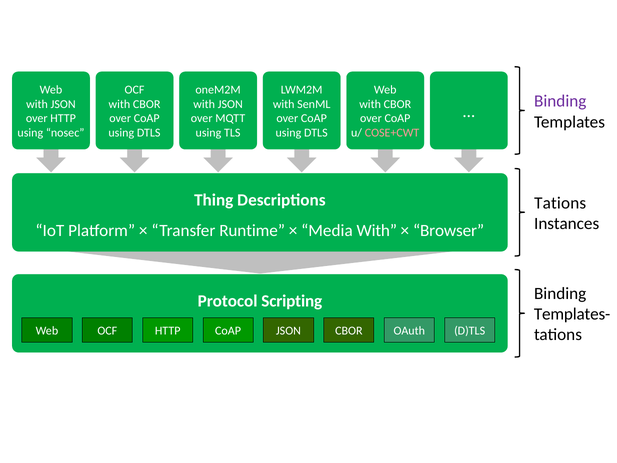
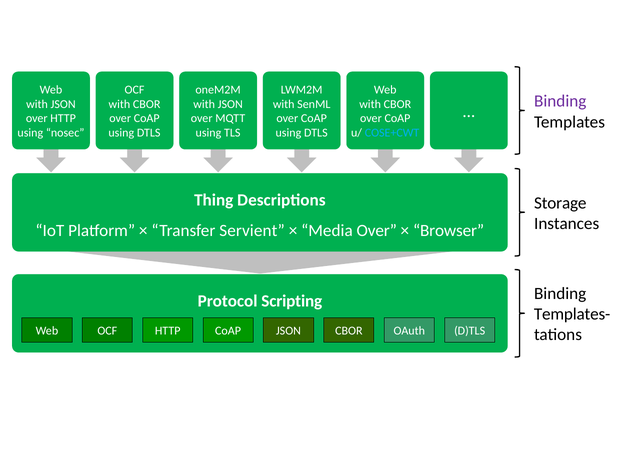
COSE+CWT colour: pink -> light blue
Tations at (560, 203): Tations -> Storage
Runtime: Runtime -> Servient
Media With: With -> Over
